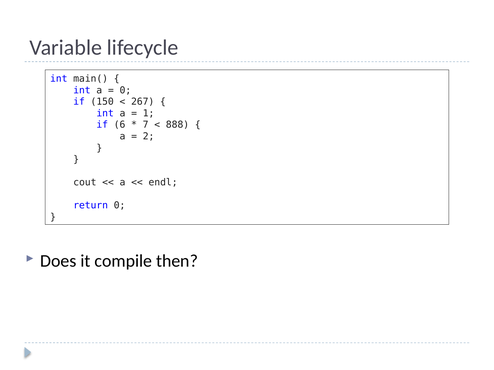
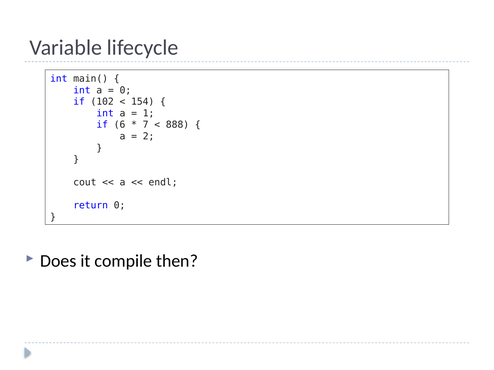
150: 150 -> 102
267: 267 -> 154
